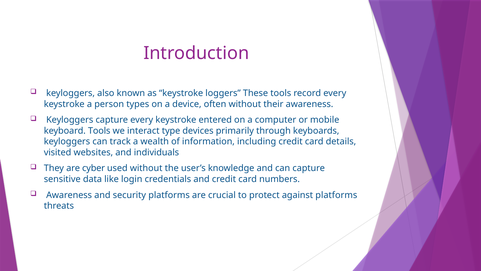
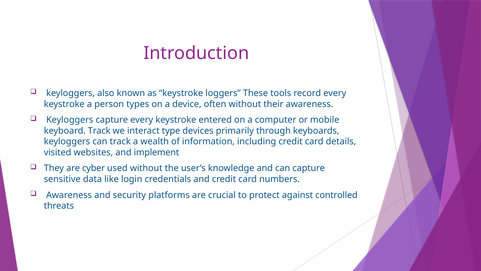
keyboard Tools: Tools -> Track
individuals: individuals -> implement
against platforms: platforms -> controlled
